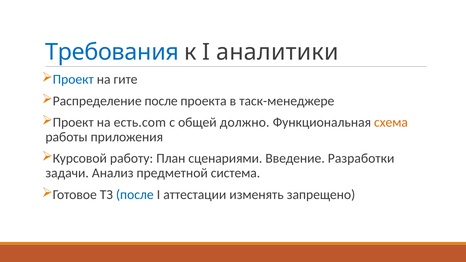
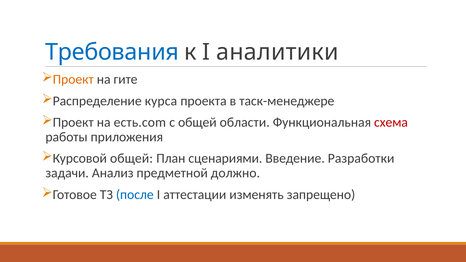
Проект at (73, 80) colour: blue -> orange
Распределение после: после -> курса
должно: должно -> области
схема colour: orange -> red
Курсовой работу: работу -> общей
система: система -> должно
